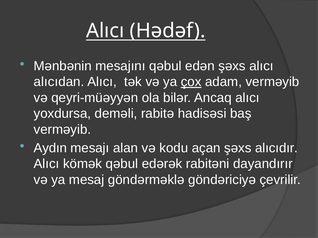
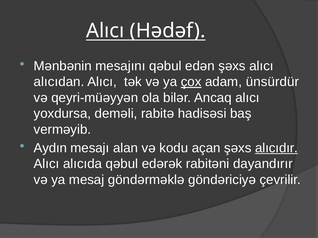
adam verməyib: verməyib -> ünsürdür
alıcıdır underline: none -> present
kömək: kömək -> alıcıda
